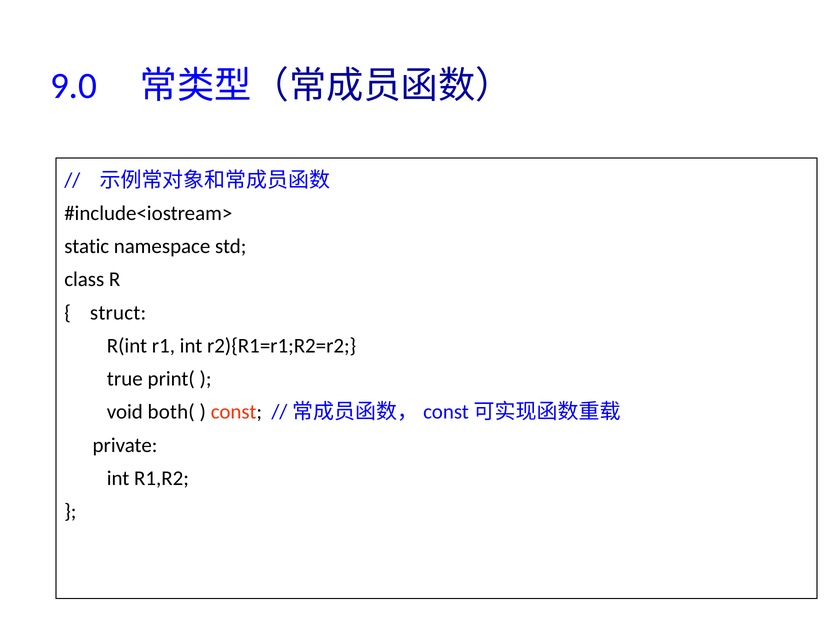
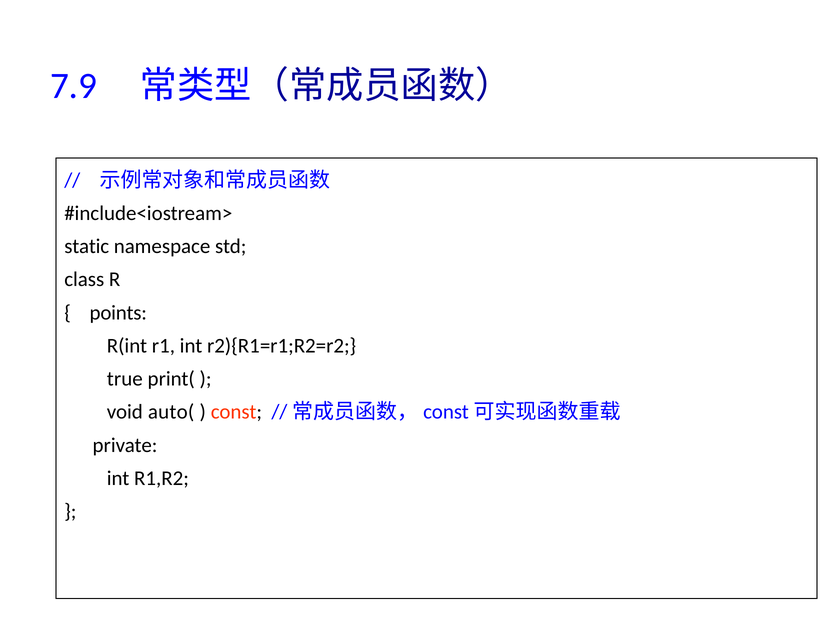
9.0: 9.0 -> 7.9
struct: struct -> points
both(: both( -> auto(
